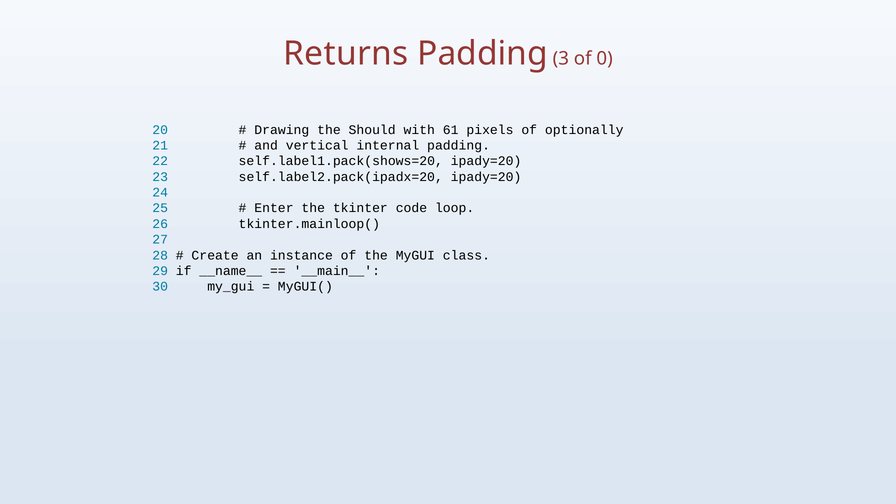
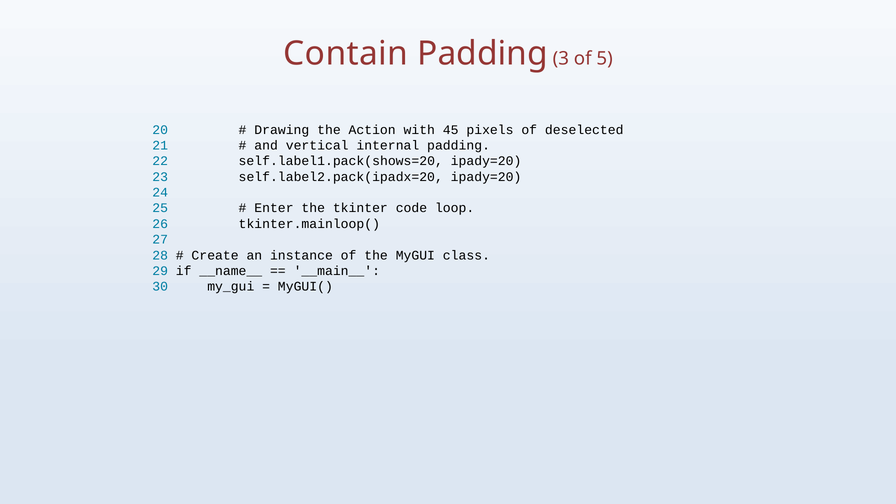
Returns: Returns -> Contain
0: 0 -> 5
Should: Should -> Action
61: 61 -> 45
optionally: optionally -> deselected
